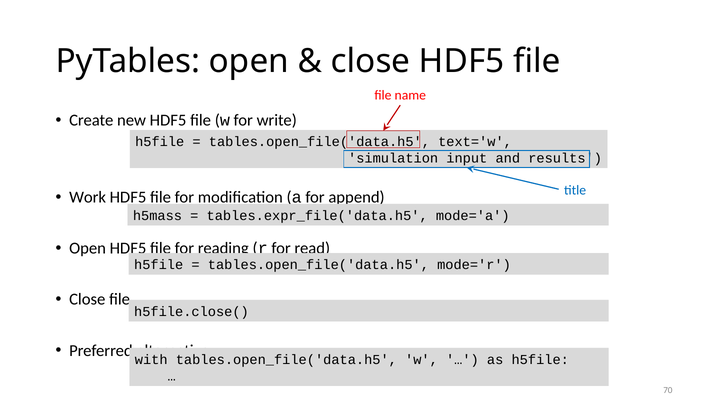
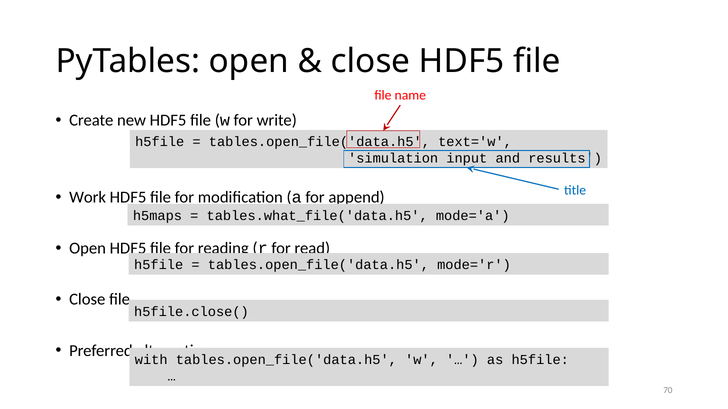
h5mass: h5mass -> h5maps
tables.expr_file('data.h5: tables.expr_file('data.h5 -> tables.what_file('data.h5
